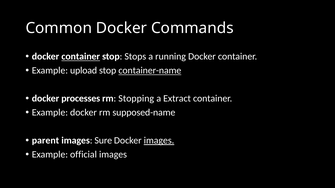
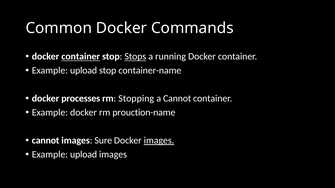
Stops underline: none -> present
container-name underline: present -> none
a Extract: Extract -> Cannot
supposed-name: supposed-name -> prouction-name
parent at (45, 141): parent -> cannot
official at (83, 155): official -> upload
